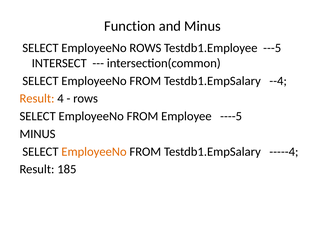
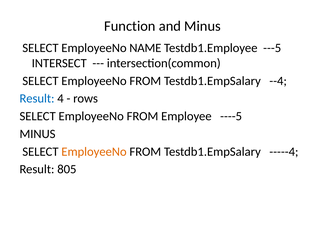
EmployeeNo ROWS: ROWS -> NAME
Result at (37, 98) colour: orange -> blue
185: 185 -> 805
